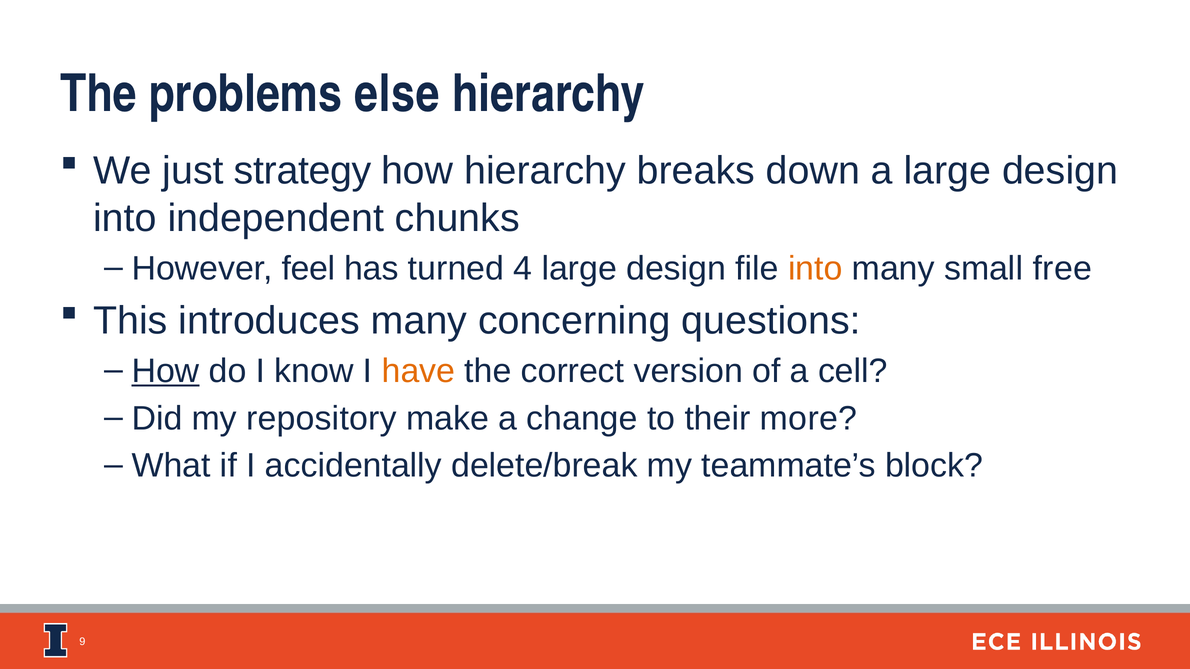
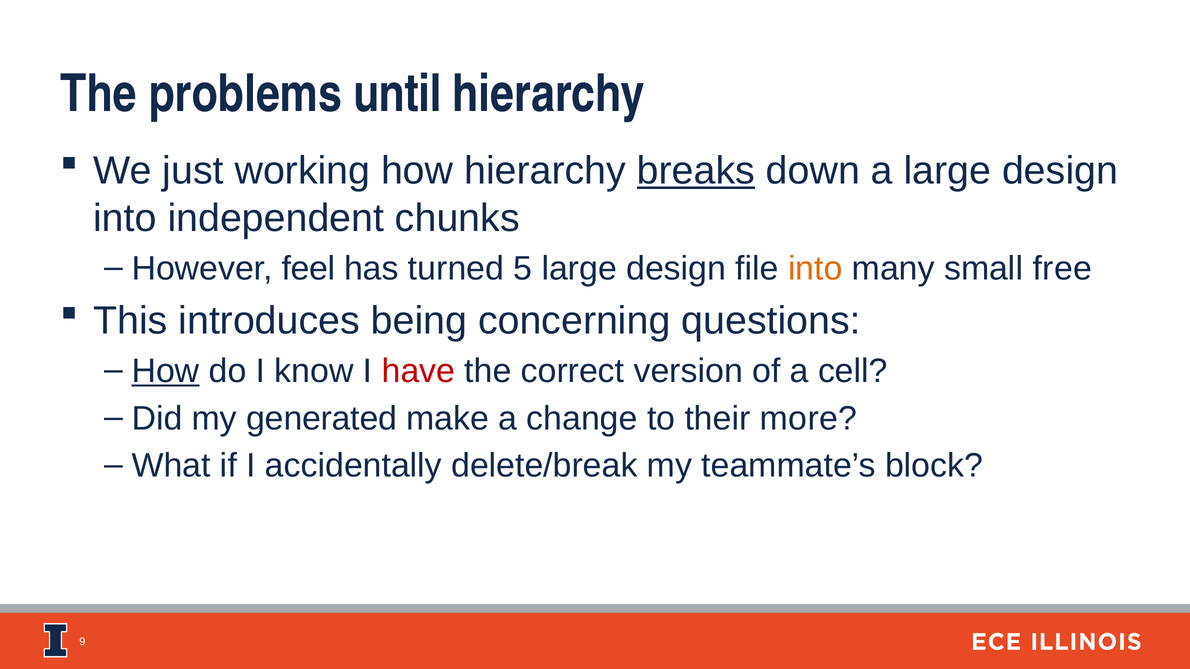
else: else -> until
strategy: strategy -> working
breaks underline: none -> present
4: 4 -> 5
introduces many: many -> being
have colour: orange -> red
repository: repository -> generated
